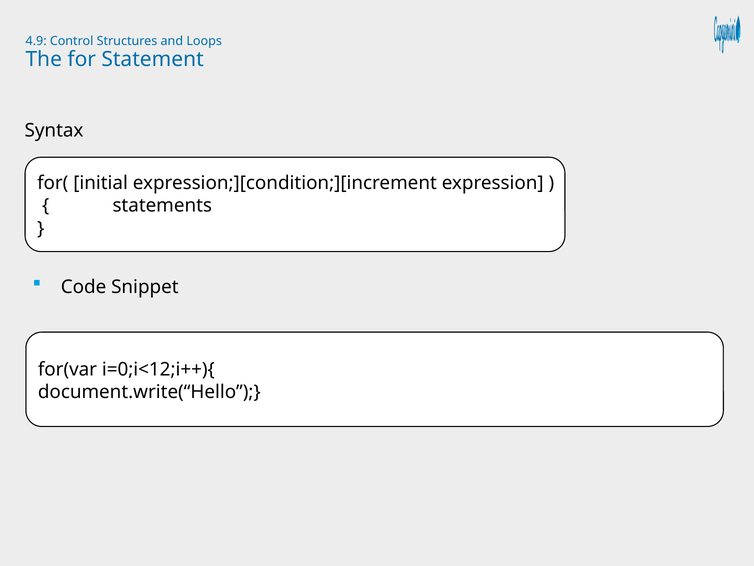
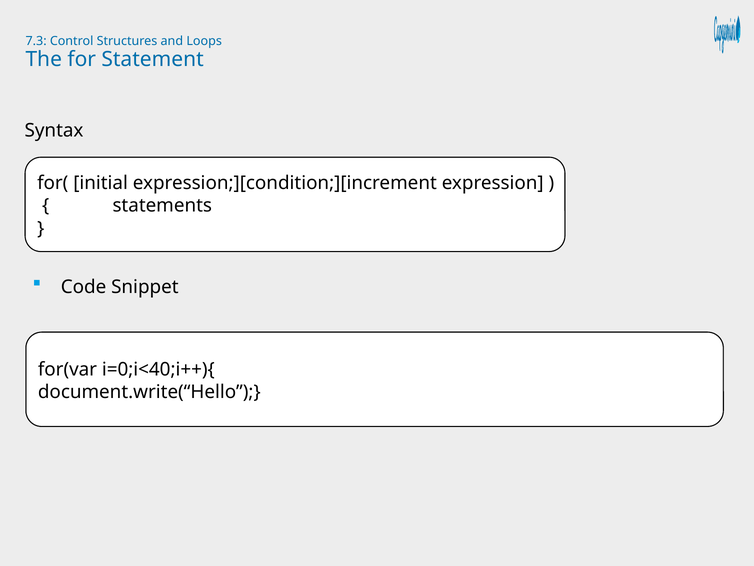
4.9: 4.9 -> 7.3
i=0;i<12;i++){: i=0;i<12;i++){ -> i=0;i<40;i++){
